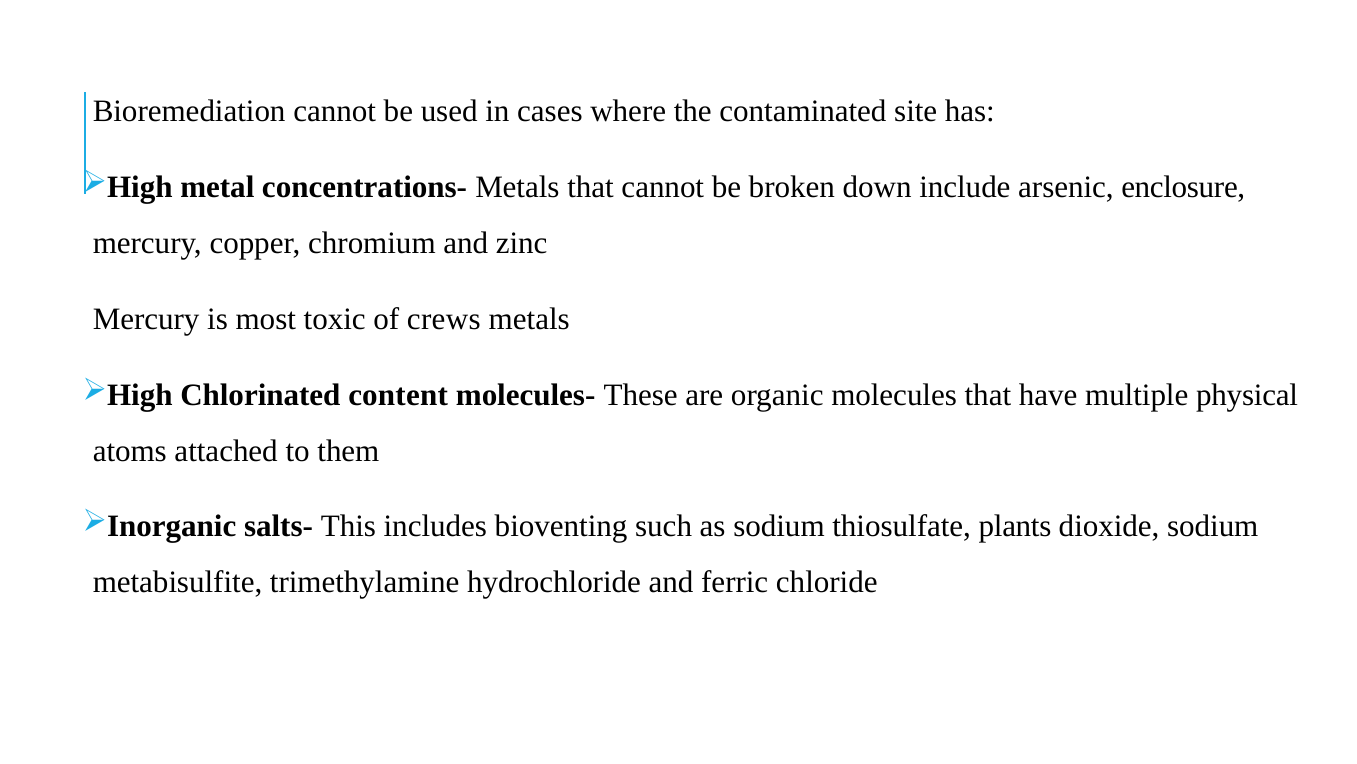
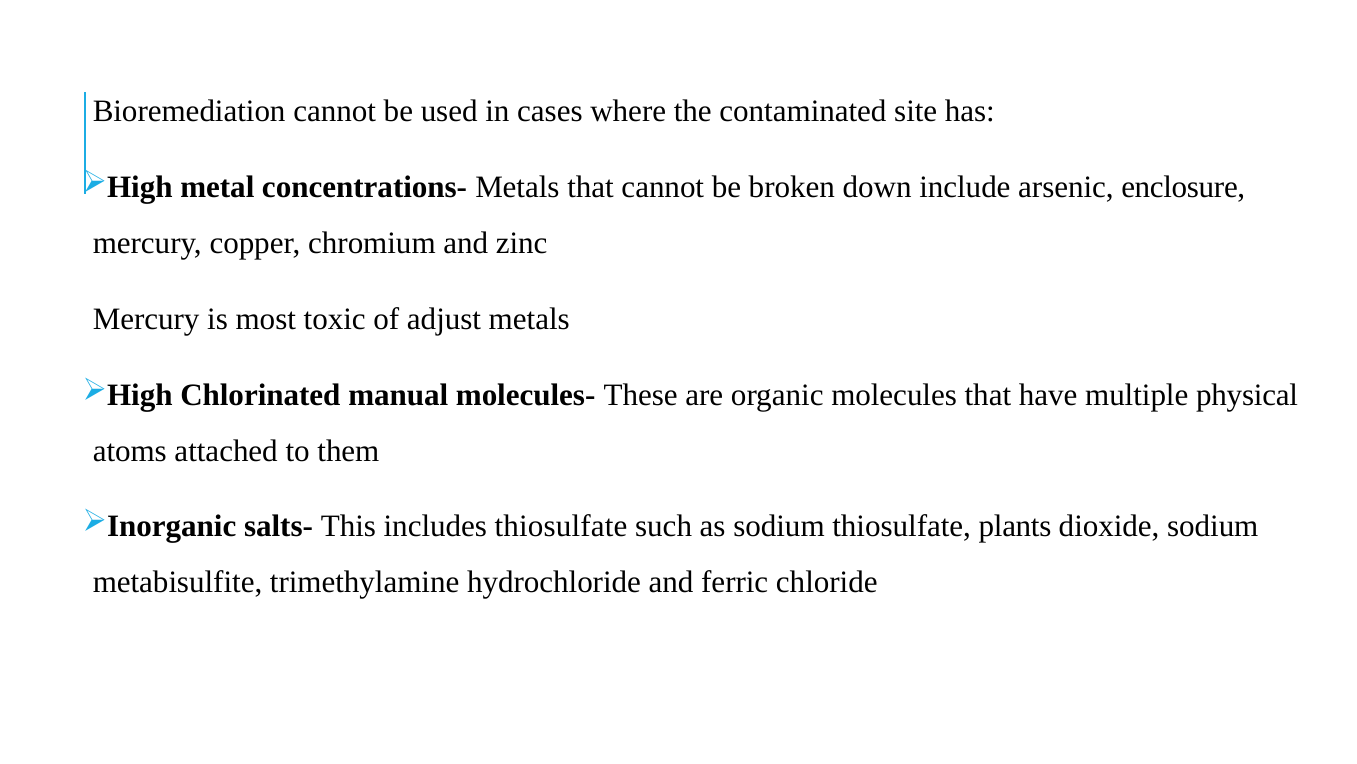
crews: crews -> adjust
content: content -> manual
includes bioventing: bioventing -> thiosulfate
